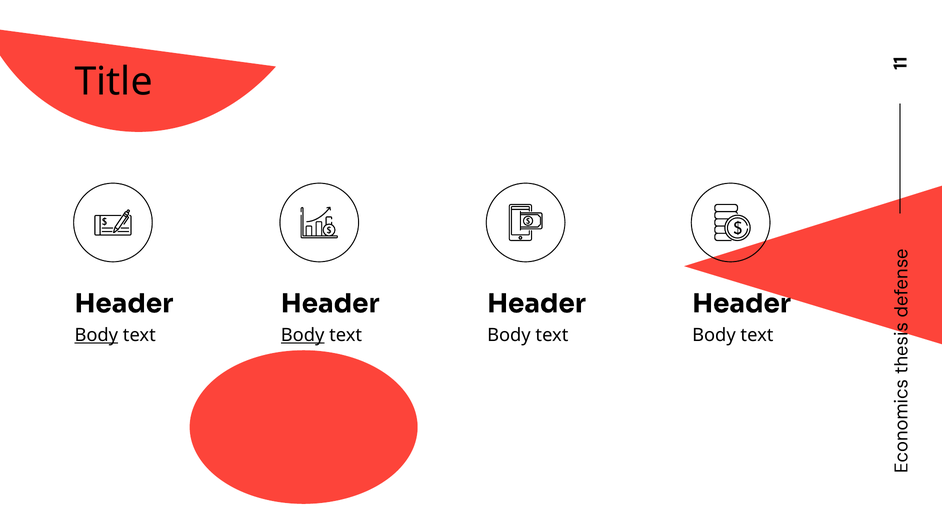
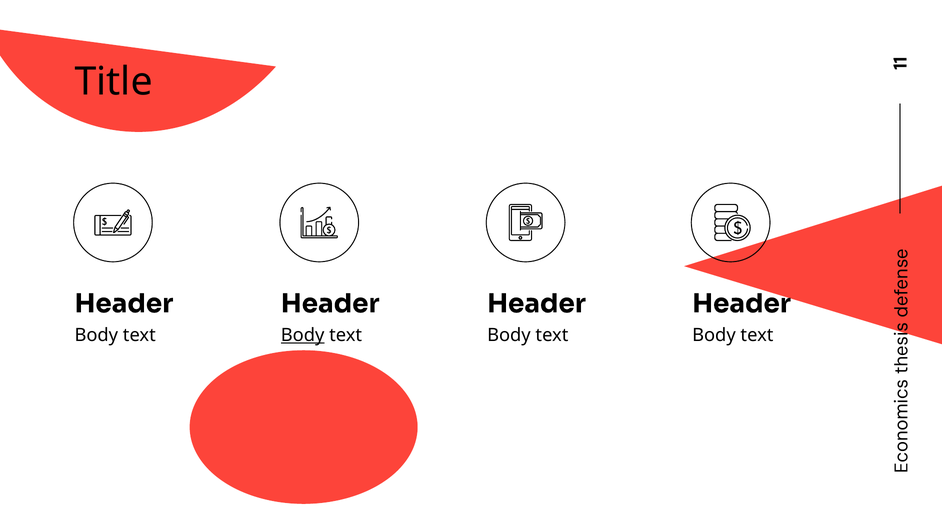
Body at (96, 335) underline: present -> none
